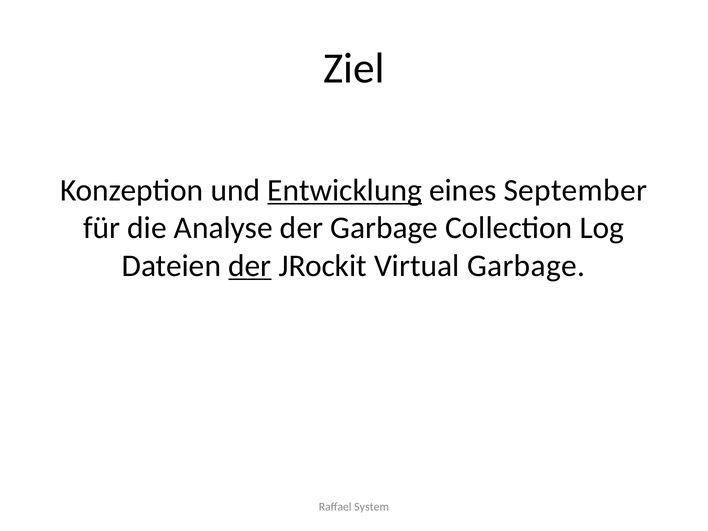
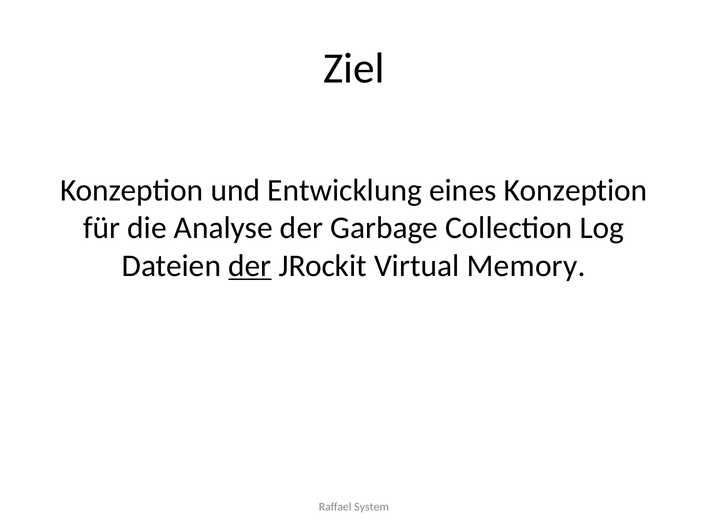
Entwicklung underline: present -> none
eines September: September -> Konzeption
Virtual Garbage: Garbage -> Memory
